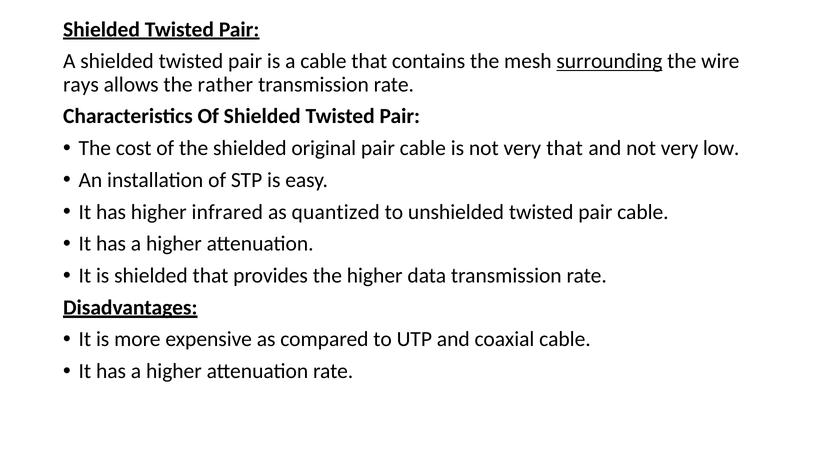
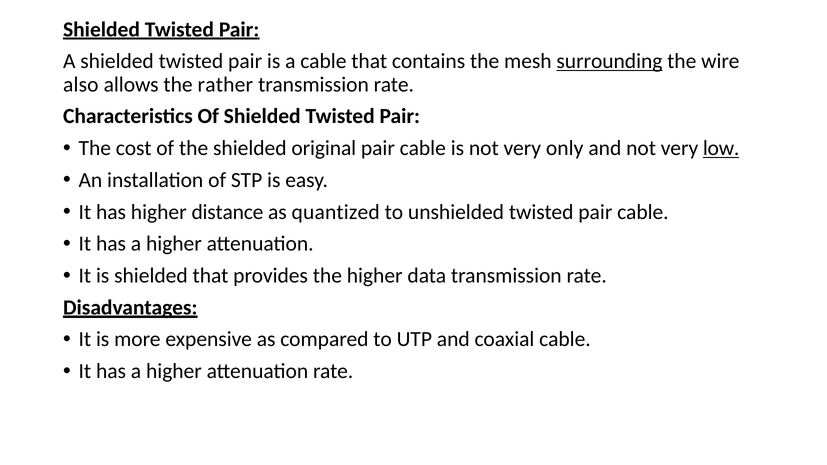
rays: rays -> also
very that: that -> only
low underline: none -> present
infrared: infrared -> distance
